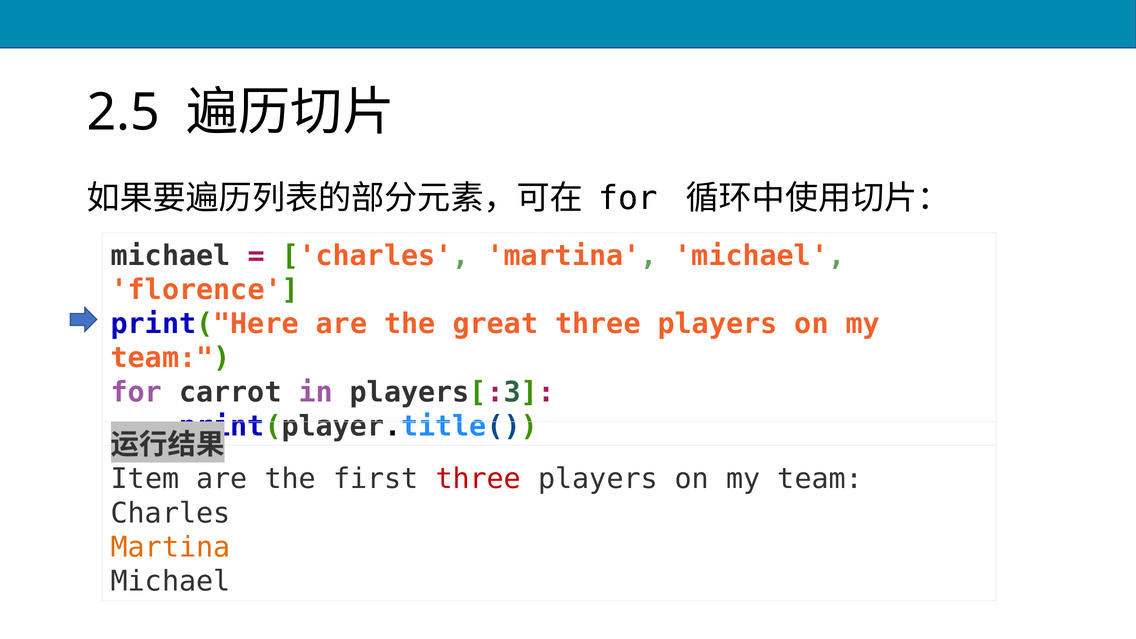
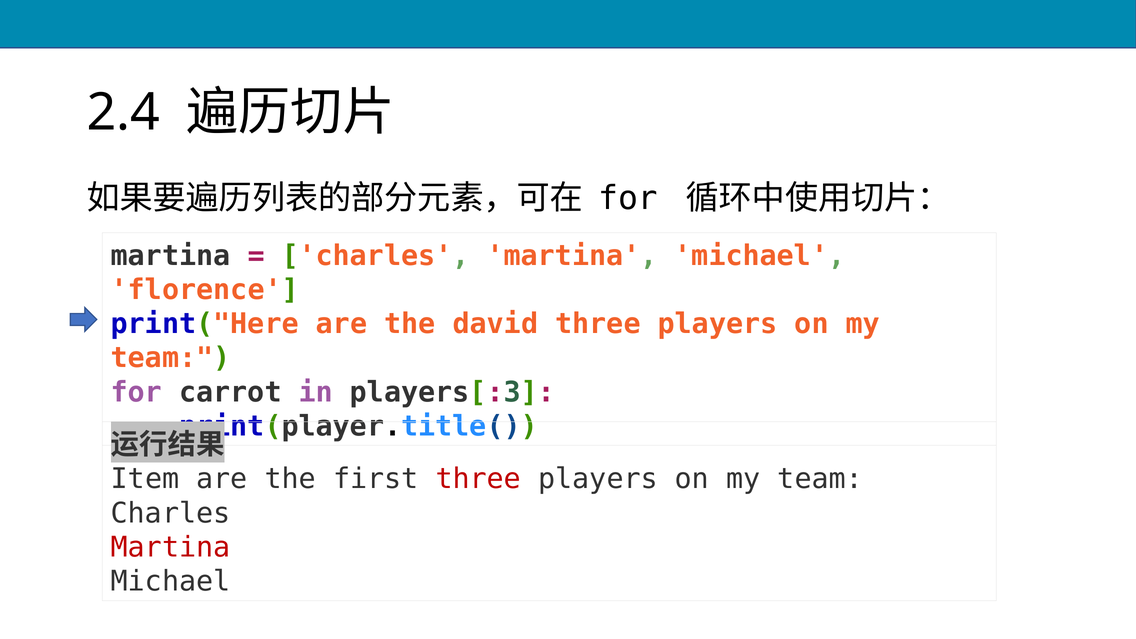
2.5: 2.5 -> 2.4
michael at (171, 256): michael -> martina
great: great -> david
Martina at (171, 547) colour: orange -> red
